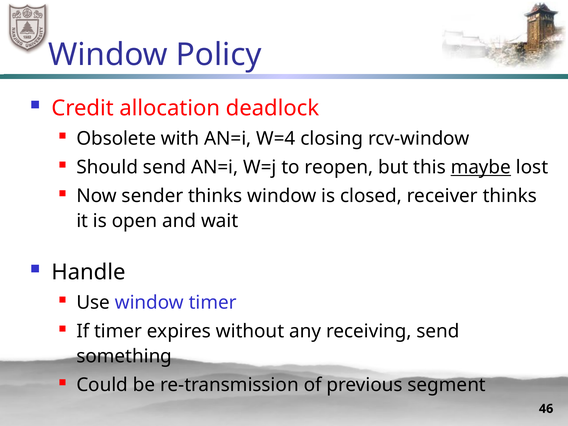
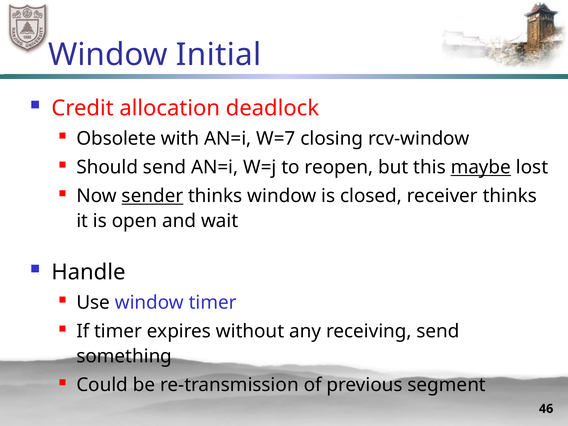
Policy: Policy -> Initial
W=4: W=4 -> W=7
sender underline: none -> present
